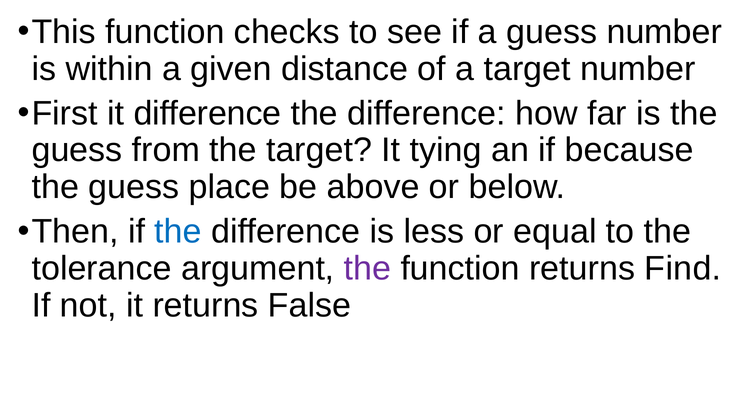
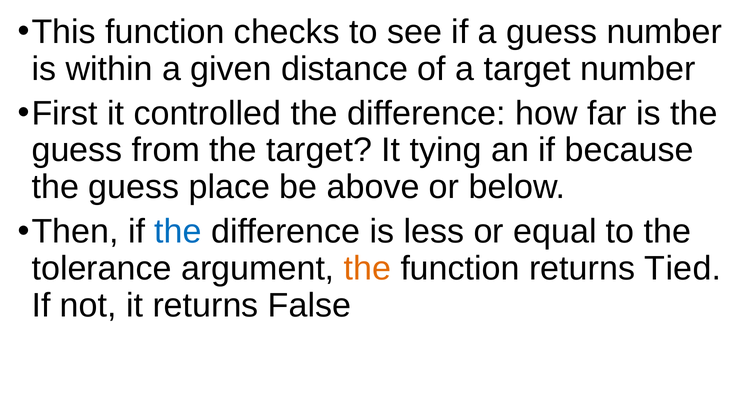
it difference: difference -> controlled
the at (367, 268) colour: purple -> orange
Find: Find -> Tied
